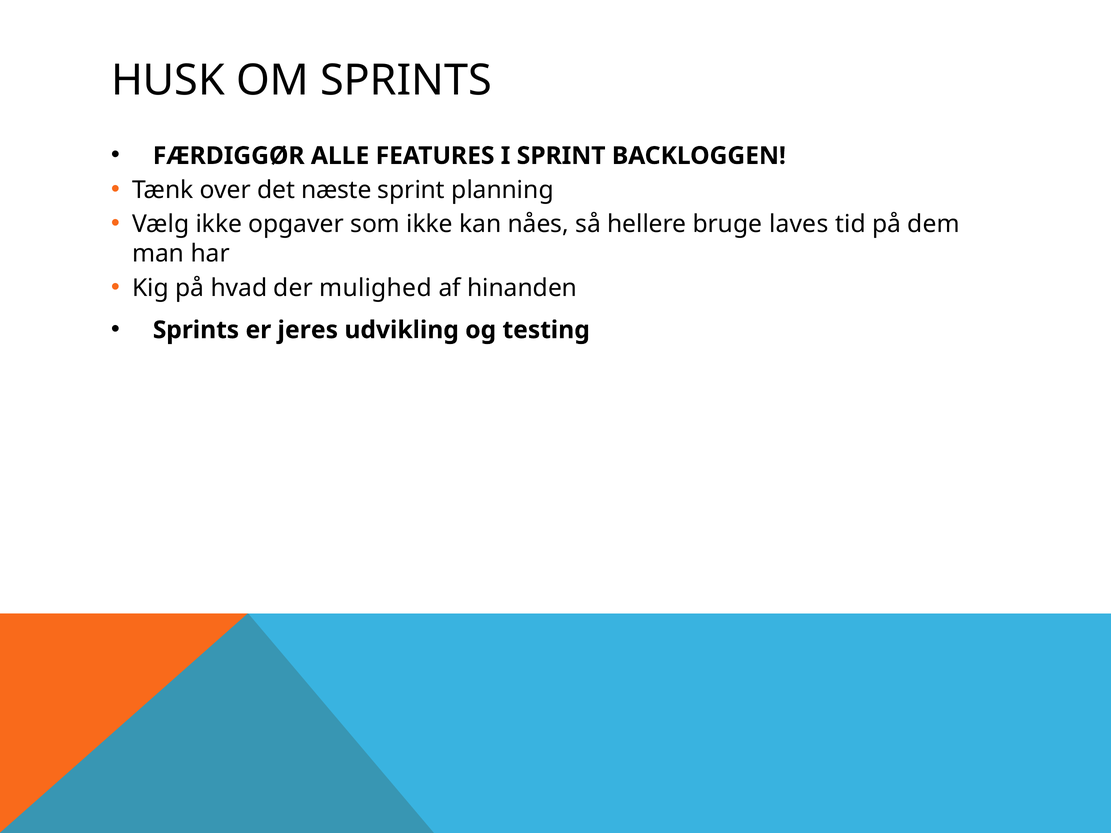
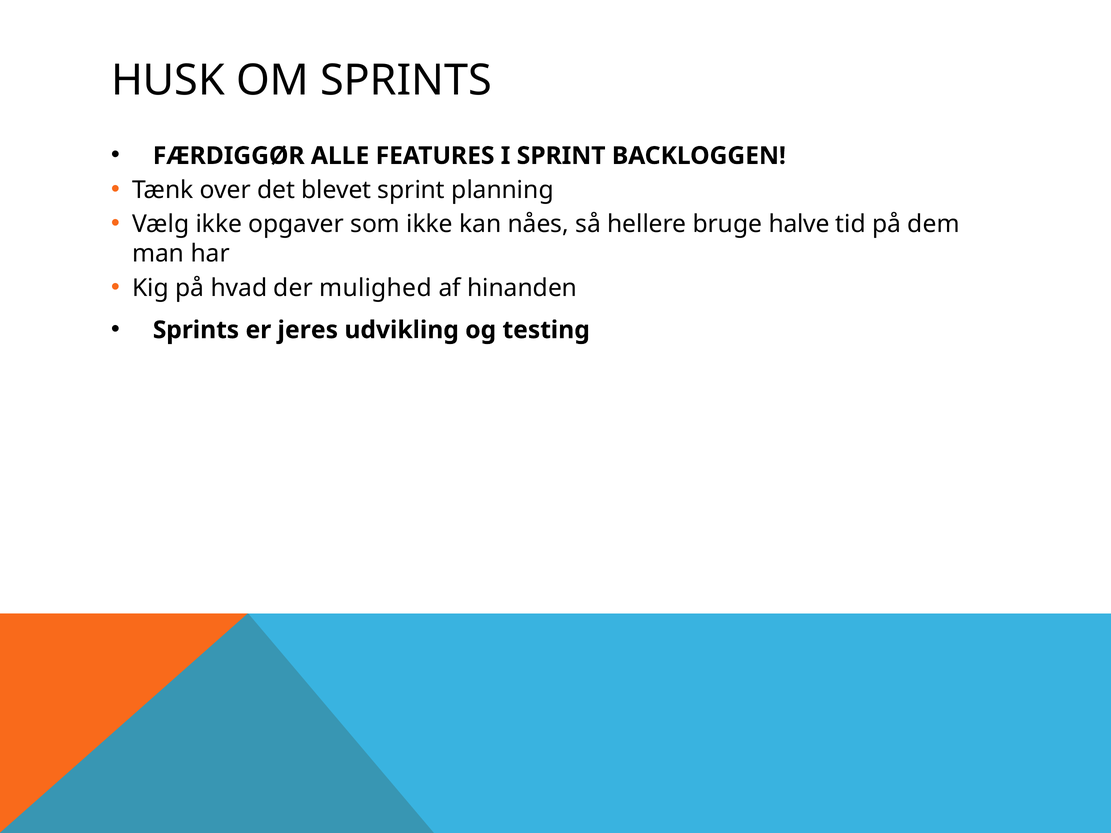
næste: næste -> blevet
laves: laves -> halve
